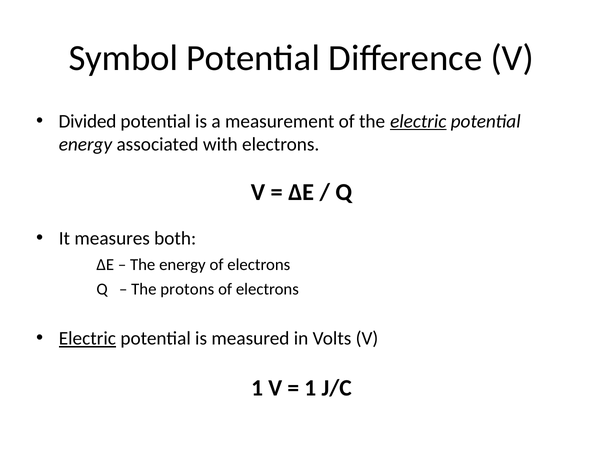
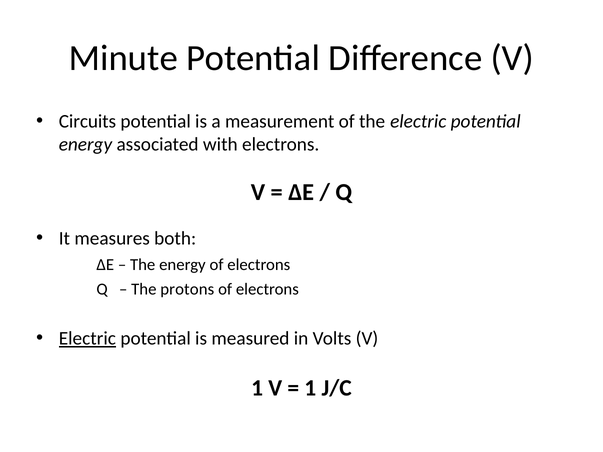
Symbol: Symbol -> Minute
Divided: Divided -> Circuits
electric at (418, 121) underline: present -> none
